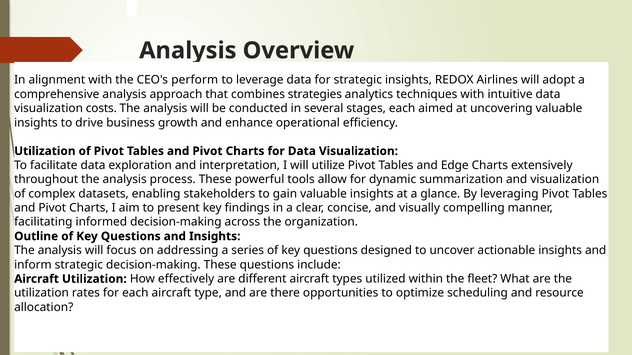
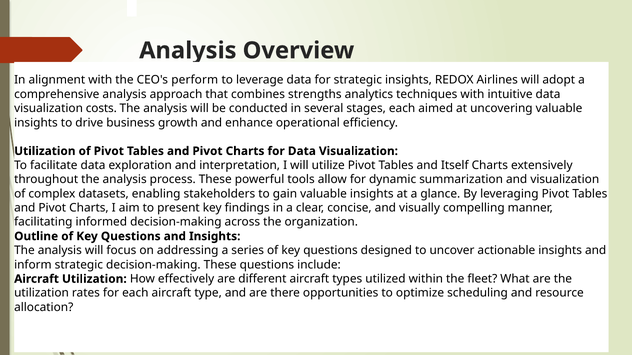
strategies: strategies -> strengths
Edge: Edge -> Itself
